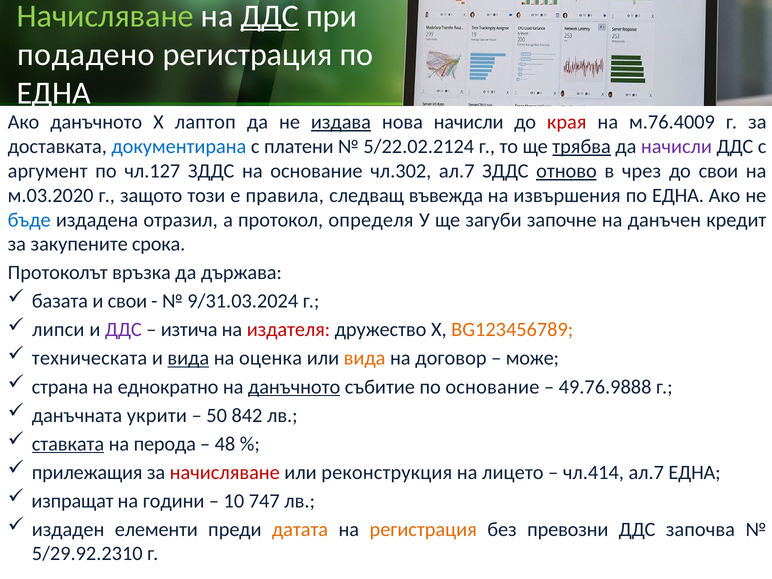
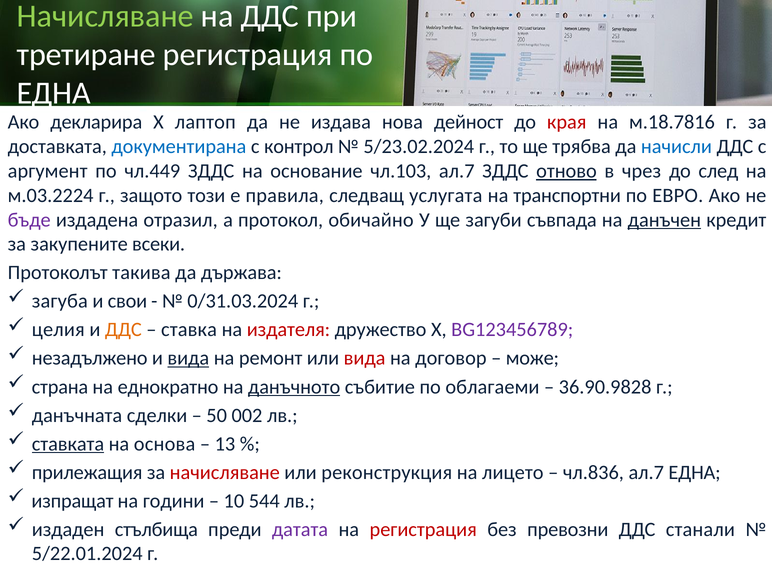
ДДС at (270, 16) underline: present -> none
подадено: подадено -> третиране
Ако данъчното: данъчното -> декларира
издава underline: present -> none
нова начисли: начисли -> дейност
м.76.4009: м.76.4009 -> м.18.7816
платени: платени -> контрол
5/22.02.2124: 5/22.02.2124 -> 5/23.02.2024
трябва underline: present -> none
начисли at (676, 146) colour: purple -> blue
чл.127: чл.127 -> чл.449
чл.302: чл.302 -> чл.103
до свои: свои -> след
м.03.2020: м.03.2020 -> м.03.2224
въвежда: въвежда -> услугата
извършения: извършения -> транспортни
ЕДНА at (678, 195): ЕДНА -> ЕВРО
бъде colour: blue -> purple
определя: определя -> обичайно
започне: започне -> съвпада
данъчен underline: none -> present
срока: срока -> всеки
връзка: връзка -> такива
базата: базата -> загуба
9/31.03.2024: 9/31.03.2024 -> 0/31.03.2024
липси: липси -> целия
ДДС at (123, 330) colour: purple -> orange
изтича: изтича -> ставка
BG123456789 colour: orange -> purple
техническата: техническата -> незадължено
оценка: оценка -> ремонт
вида at (365, 358) colour: orange -> red
по основание: основание -> облагаеми
49.76.9888: 49.76.9888 -> 36.90.9828
укрити: укрити -> сделки
842: 842 -> 002
перода: перода -> основа
48: 48 -> 13
чл.414: чл.414 -> чл.836
747: 747 -> 544
елементи: елементи -> стълбища
датата colour: orange -> purple
регистрация at (423, 529) colour: orange -> red
започва: започва -> станали
5/29.92.2310: 5/29.92.2310 -> 5/22.01.2024
